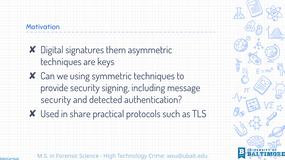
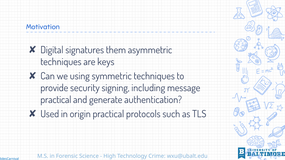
security at (56, 100): security -> practical
detected: detected -> generate
share: share -> origin
